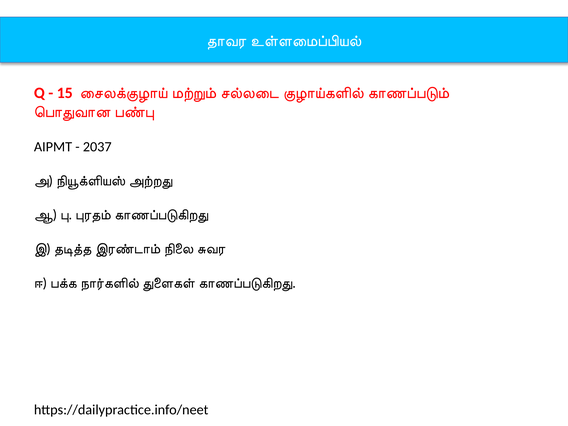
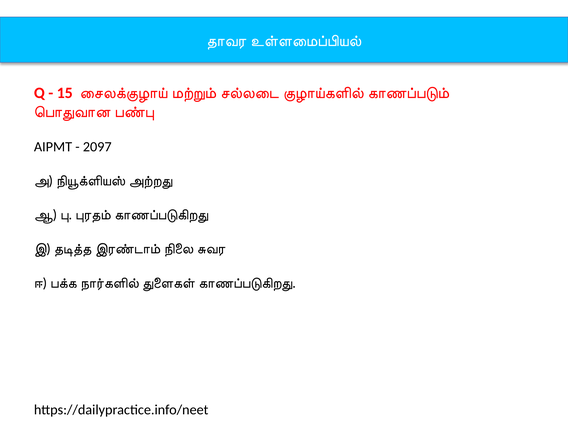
2037: 2037 -> 2097
